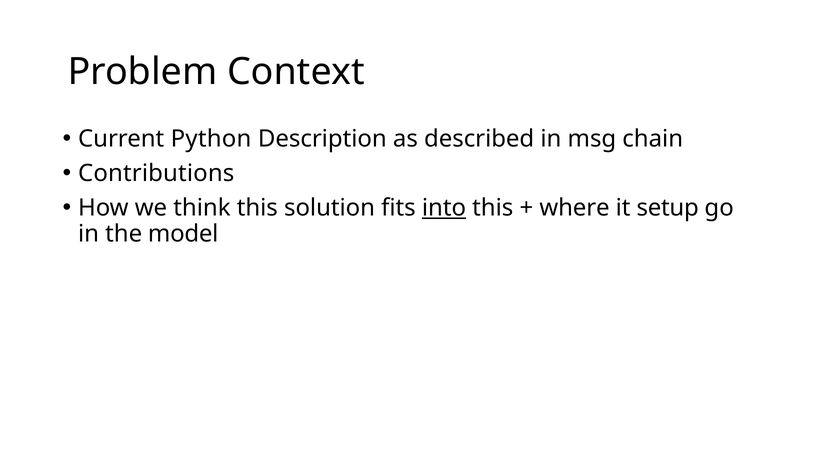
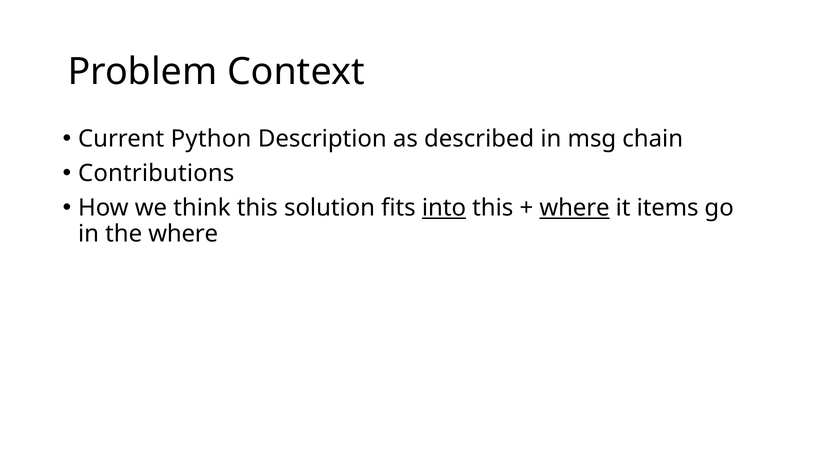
where at (574, 208) underline: none -> present
setup: setup -> items
the model: model -> where
